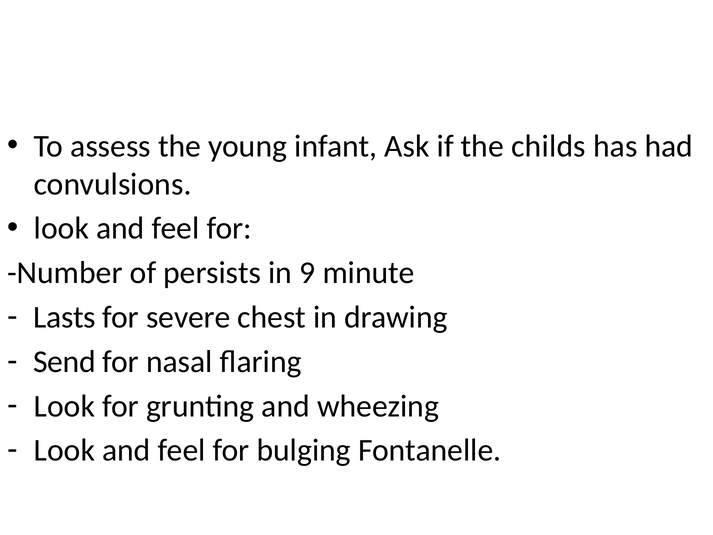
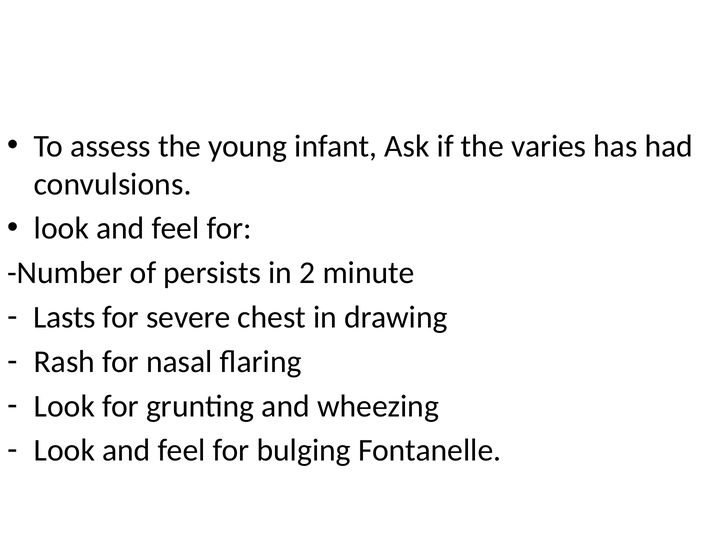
childs: childs -> varies
9: 9 -> 2
Send: Send -> Rash
